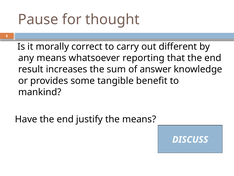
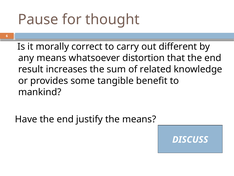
reporting: reporting -> distortion
answer: answer -> related
